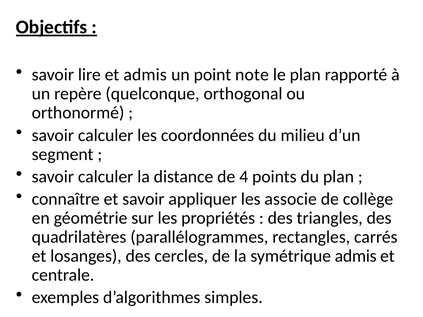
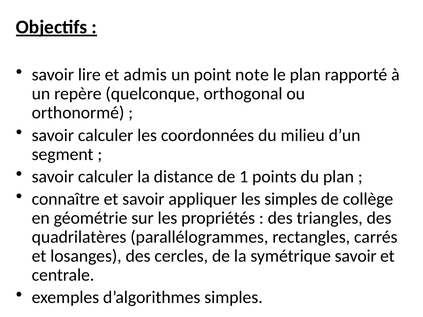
4: 4 -> 1
les associe: associe -> simples
symétrique admis: admis -> savoir
